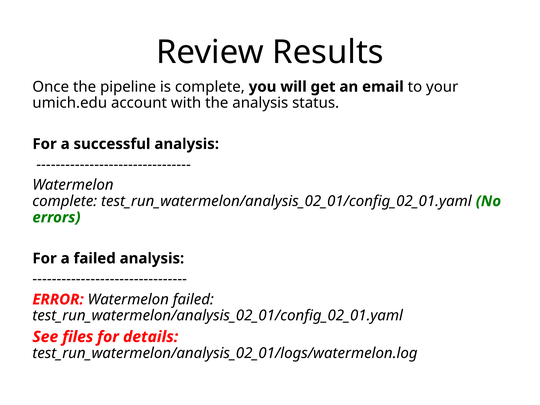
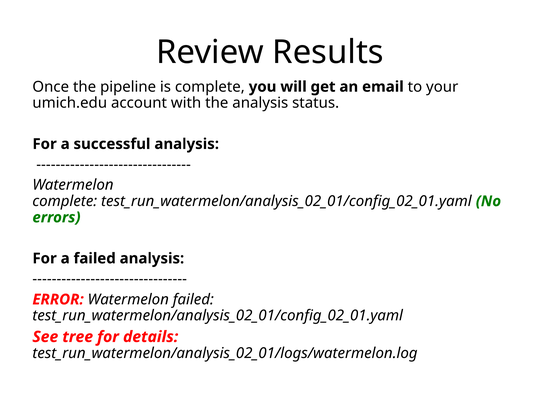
files: files -> tree
